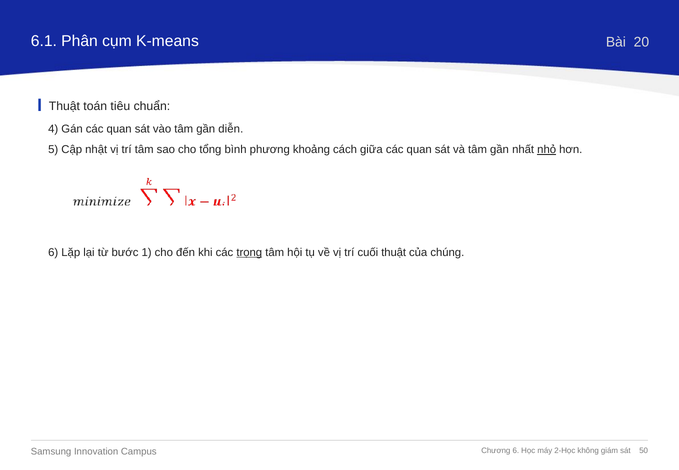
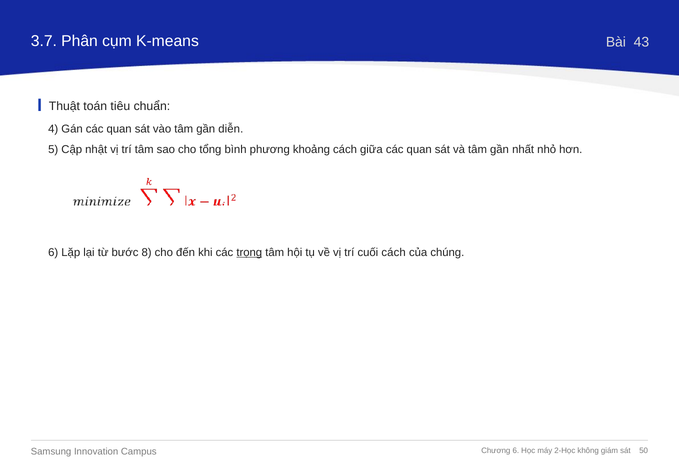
6.1: 6.1 -> 3.7
20: 20 -> 43
nhỏ underline: present -> none
1: 1 -> 8
cuối thuật: thuật -> cách
